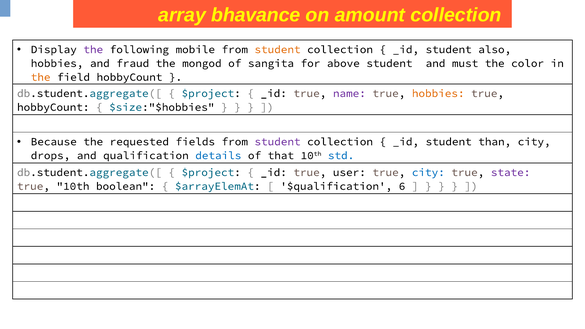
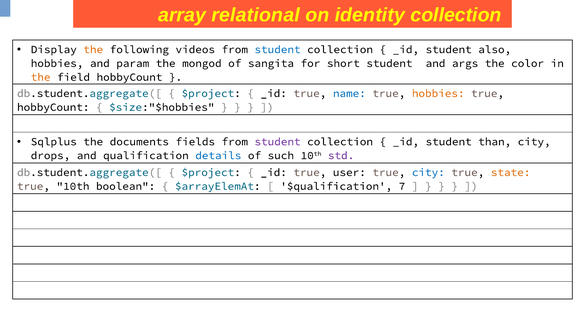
bhavance: bhavance -> relational
amount: amount -> identity
the at (93, 49) colour: purple -> orange
mobile: mobile -> videos
student at (278, 49) colour: orange -> blue
fraud: fraud -> param
above: above -> short
must: must -> args
name colour: purple -> blue
Because: Because -> Sqlplus
requested: requested -> documents
that: that -> such
std colour: blue -> purple
state colour: purple -> orange
6: 6 -> 7
